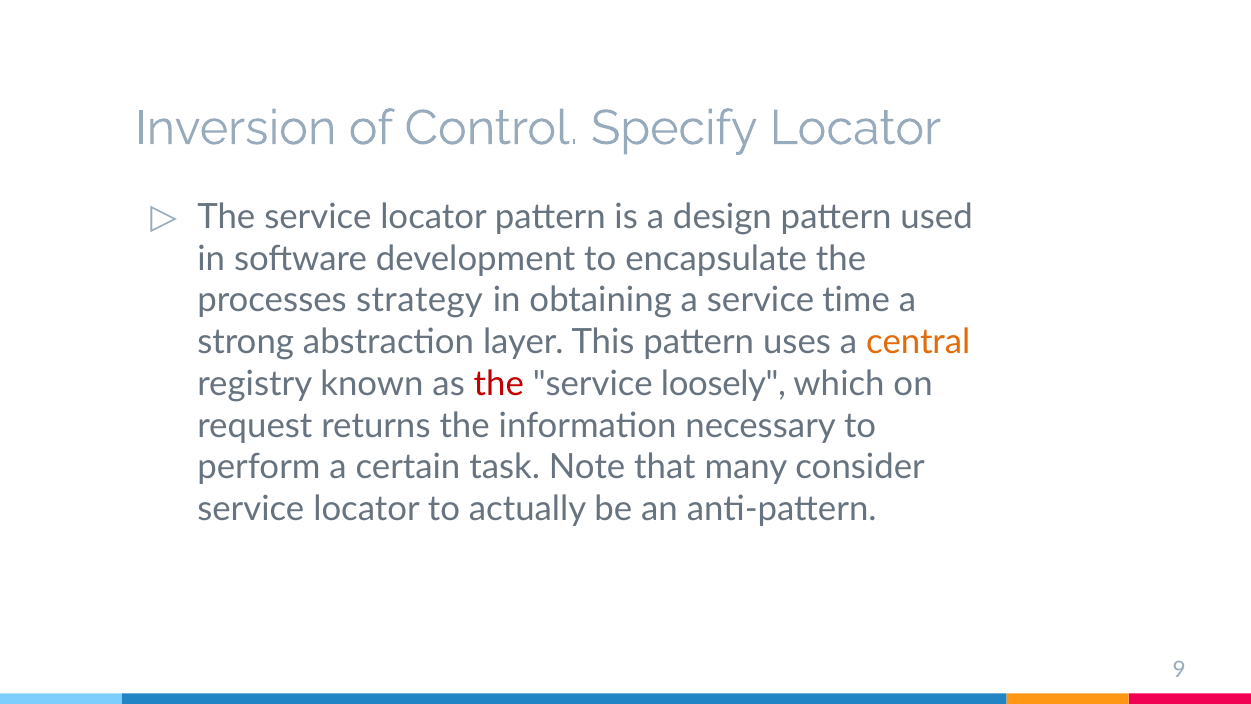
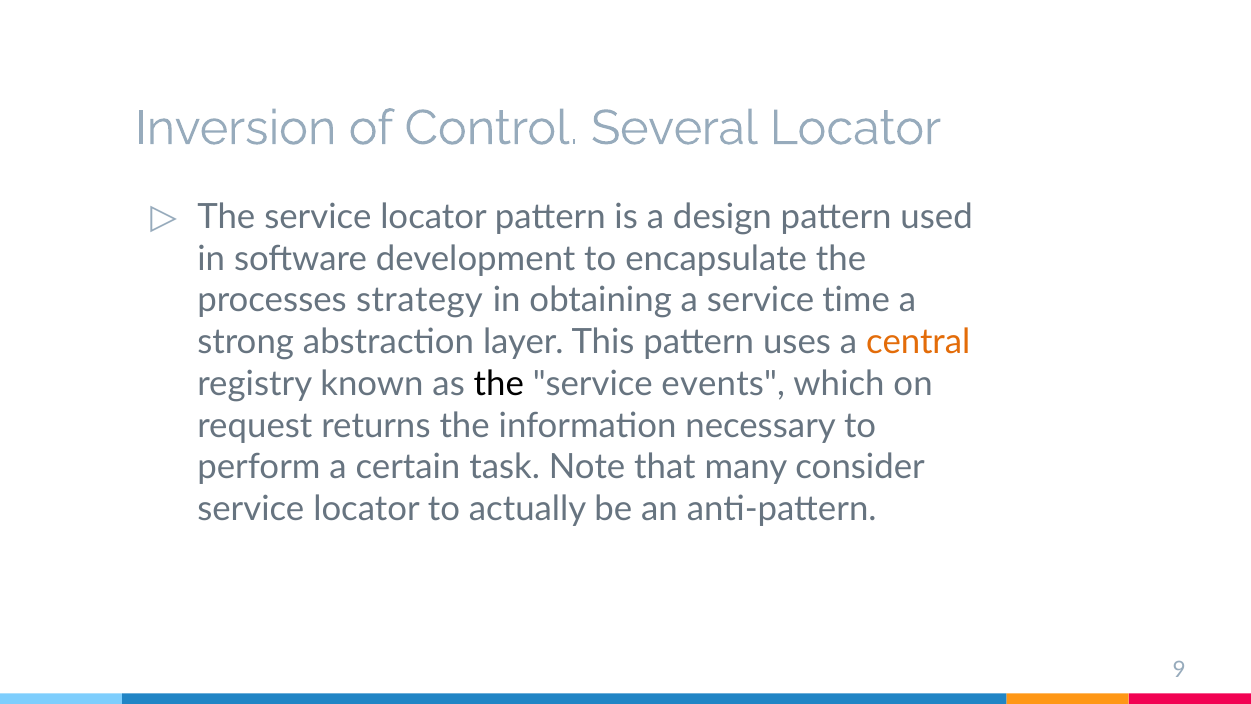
Specify: Specify -> Several
the at (499, 384) colour: red -> black
loosely: loosely -> events
